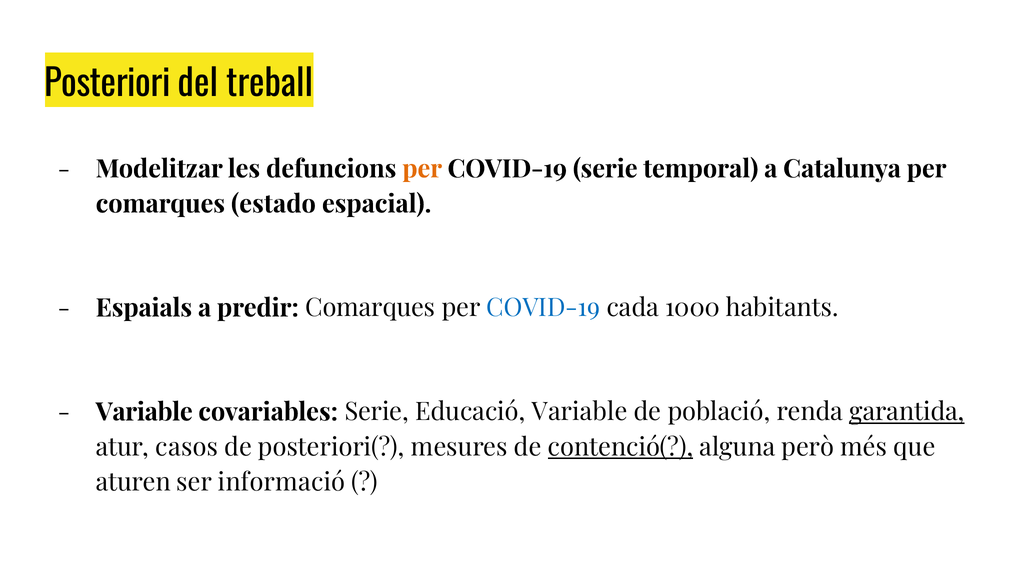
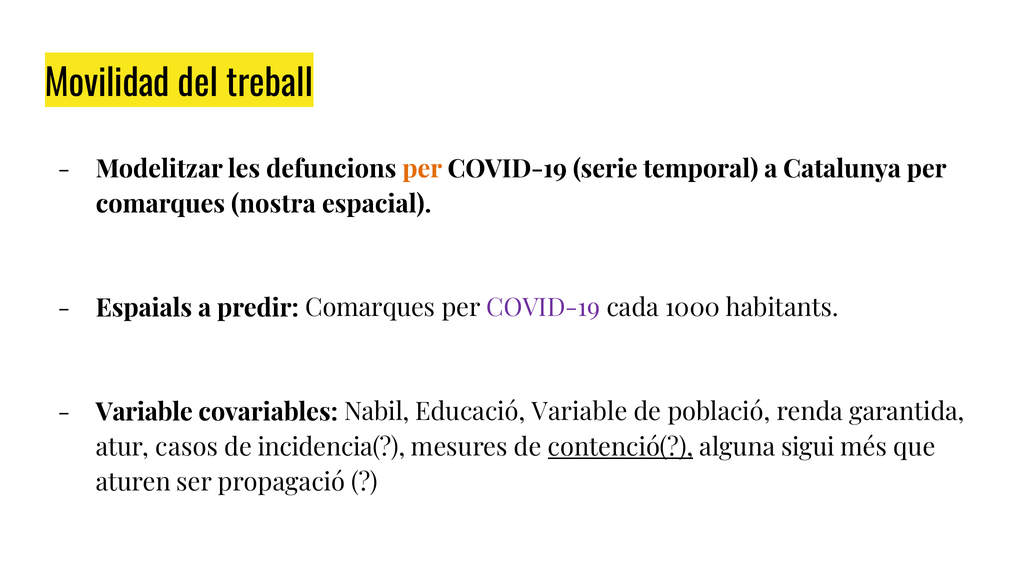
Posteriori: Posteriori -> Movilidad
estado: estado -> nostra
COVID-19 at (543, 308) colour: blue -> purple
covariables Serie: Serie -> Nabil
garantida underline: present -> none
posteriori(: posteriori( -> incidencia(
però: però -> sigui
informació: informació -> propagació
